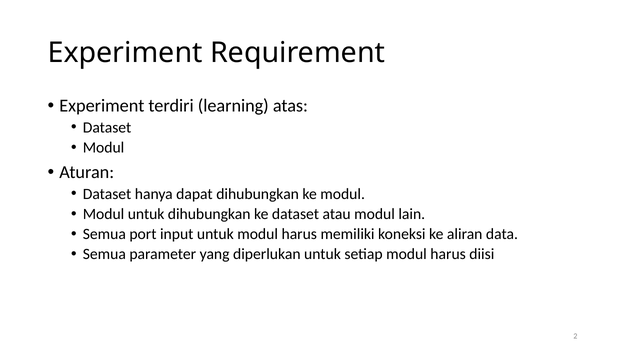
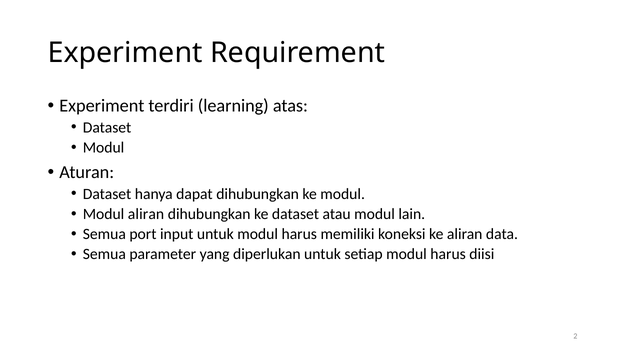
Modul untuk: untuk -> aliran
